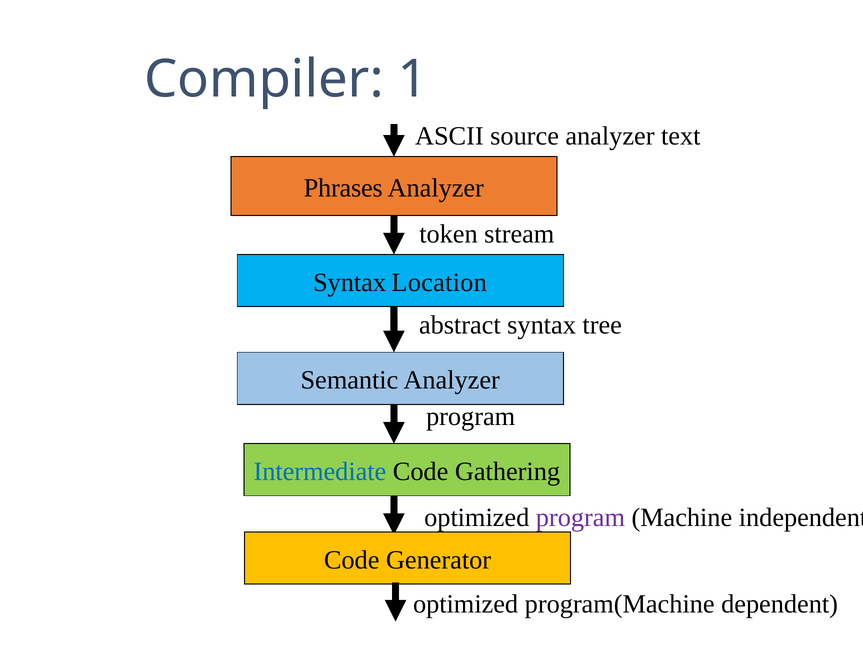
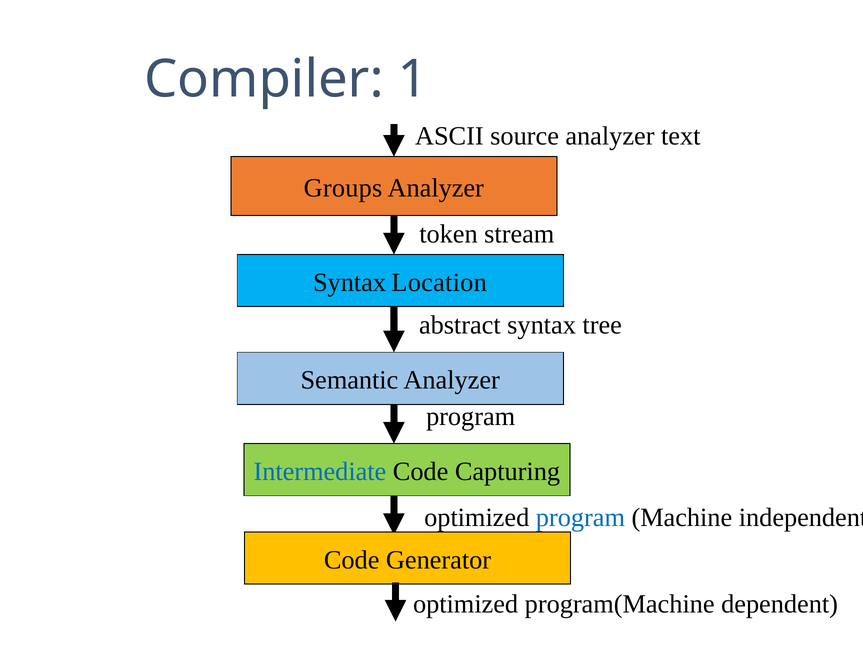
Phrases: Phrases -> Groups
Gathering: Gathering -> Capturing
program at (580, 518) colour: purple -> blue
